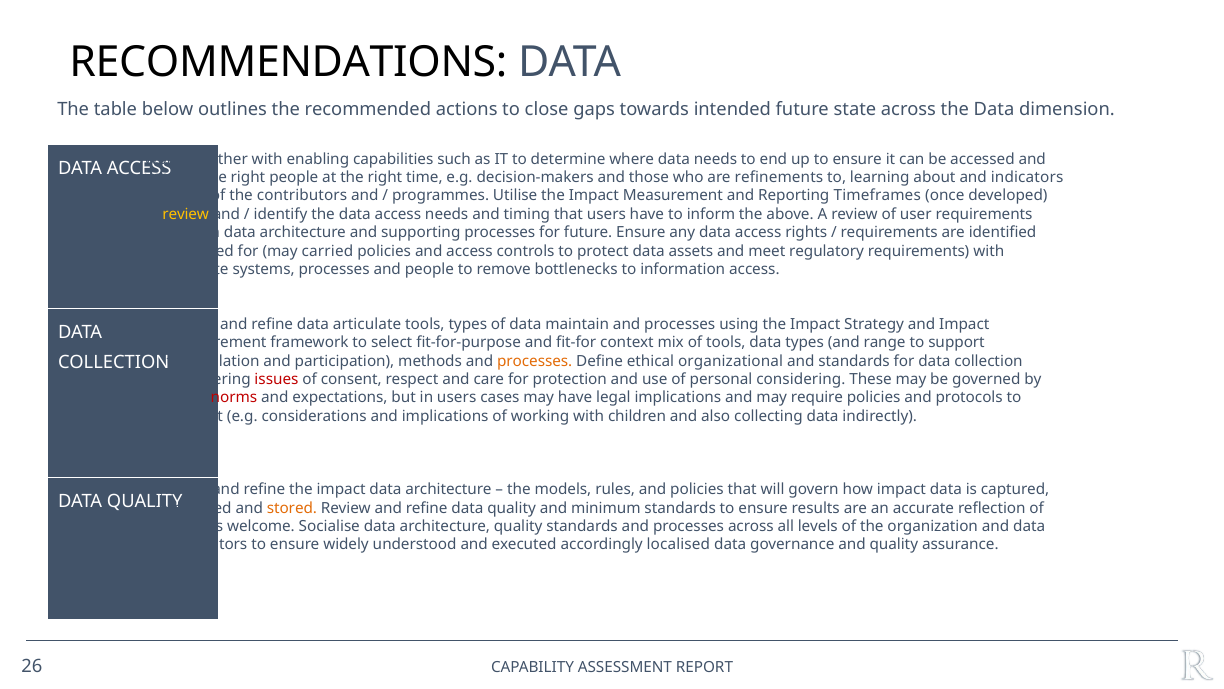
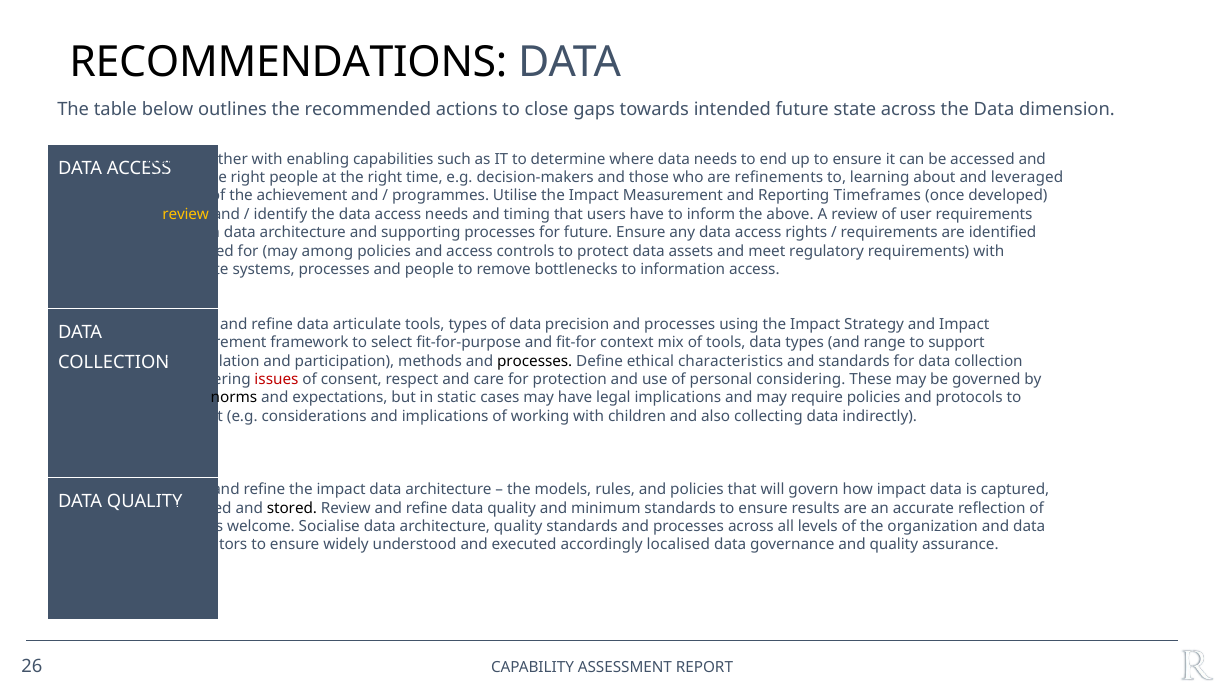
indicators: indicators -> leveraged
the contributors: contributors -> achievement
carried: carried -> among
maintain: maintain -> precision
processes at (535, 361) colour: orange -> black
organizational: organizational -> characteristics
norms colour: red -> black
in users: users -> static
stored colour: orange -> black
